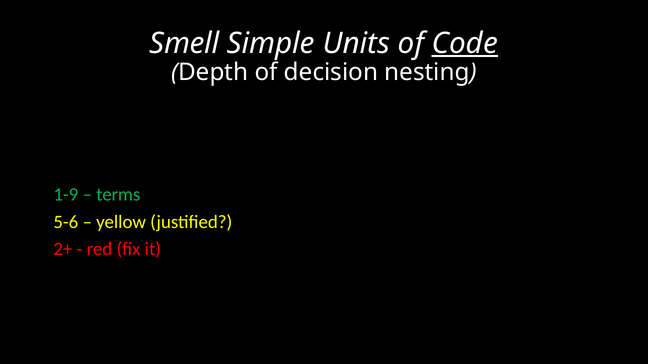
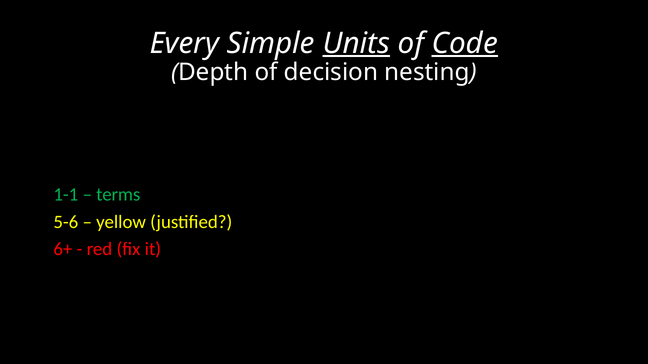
Smell: Smell -> Every
Units underline: none -> present
1-9: 1-9 -> 1-1
2+: 2+ -> 6+
